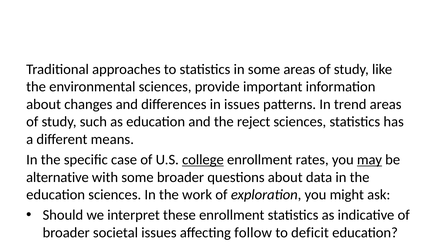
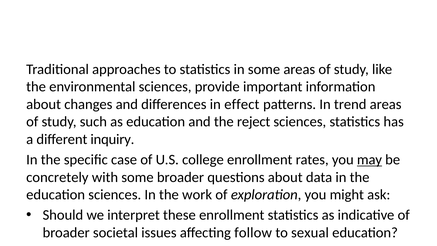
in issues: issues -> effect
means: means -> inquiry
college underline: present -> none
alternative: alternative -> concretely
deficit: deficit -> sexual
